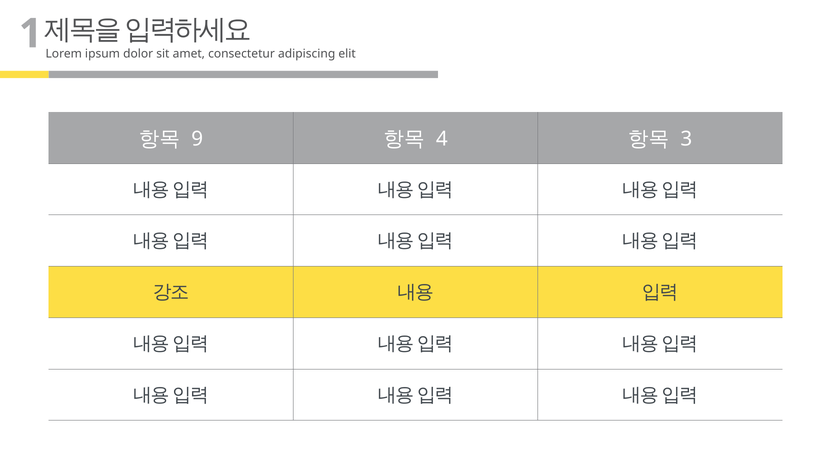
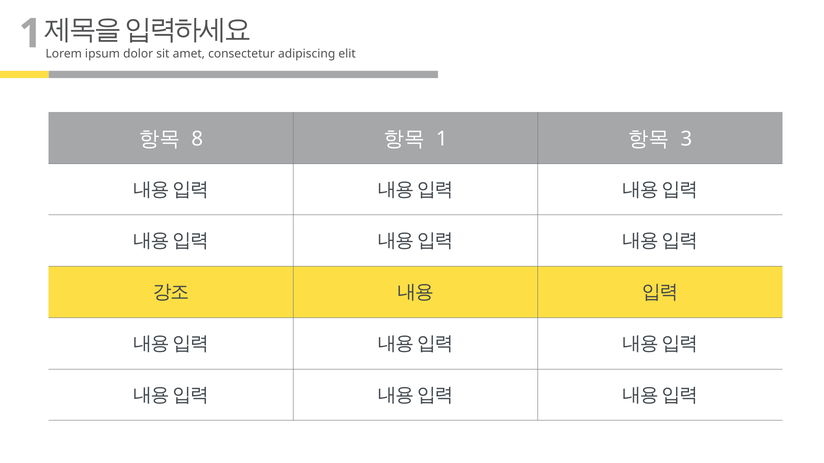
9: 9 -> 8
4 at (442, 139): 4 -> 1
